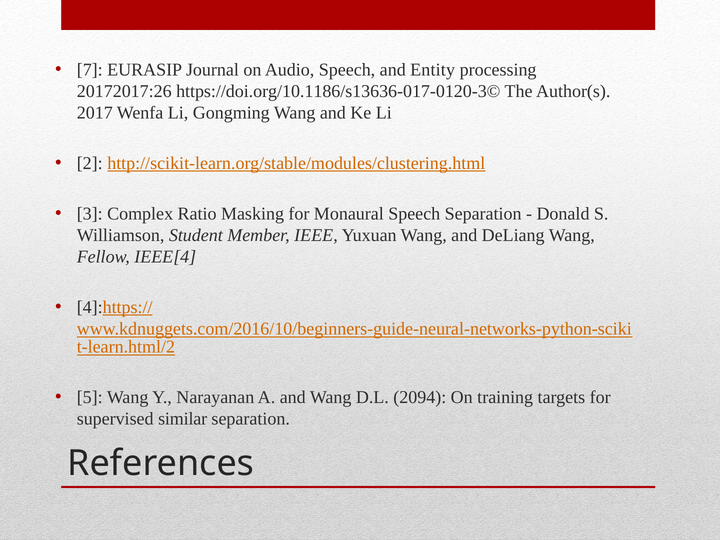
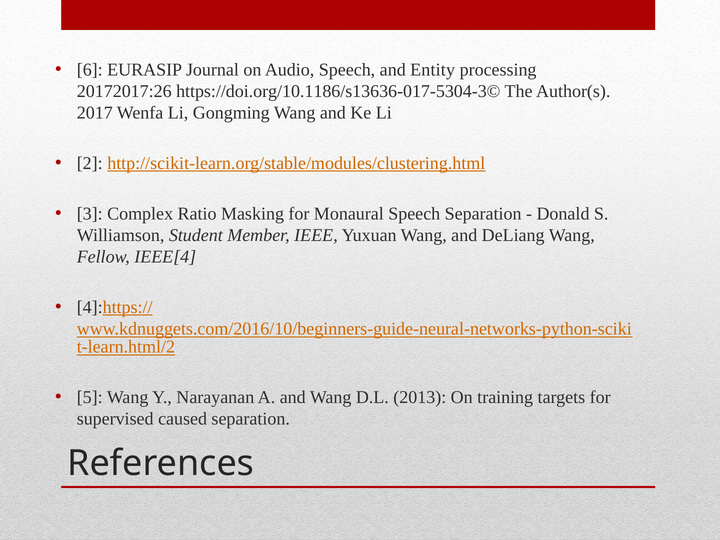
7: 7 -> 6
https://doi.org/10.1186/s13636-017-0120-3©: https://doi.org/10.1186/s13636-017-0120-3© -> https://doi.org/10.1186/s13636-017-5304-3©
2094: 2094 -> 2013
similar: similar -> caused
